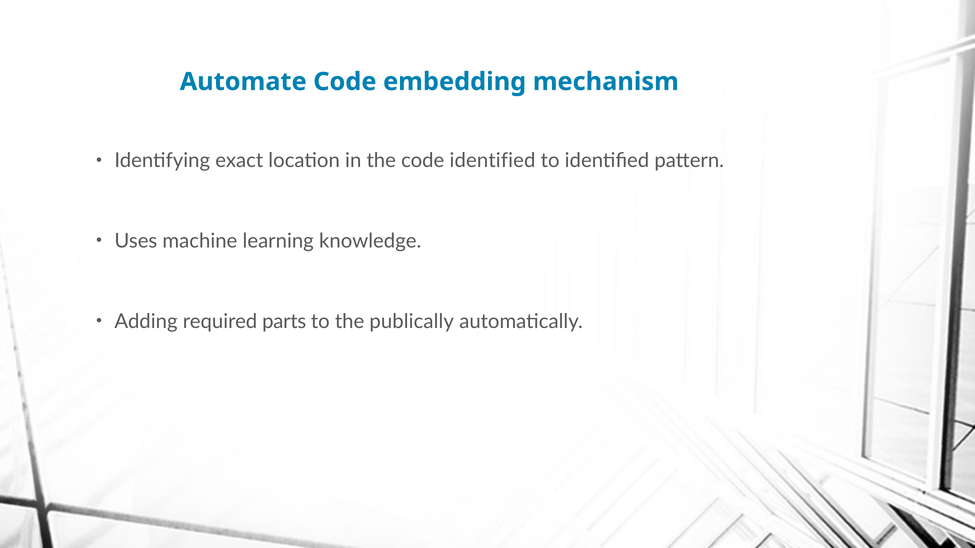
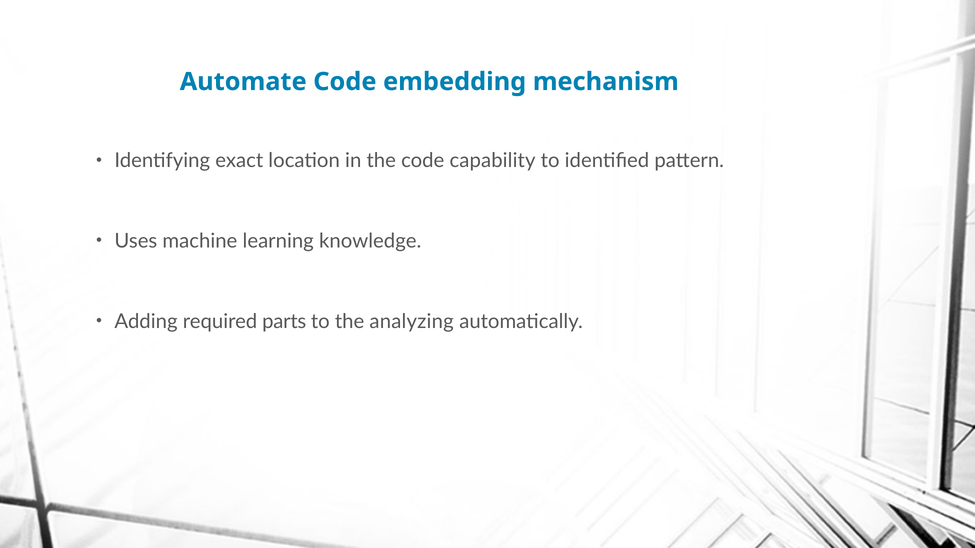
code identified: identified -> capability
publically: publically -> analyzing
